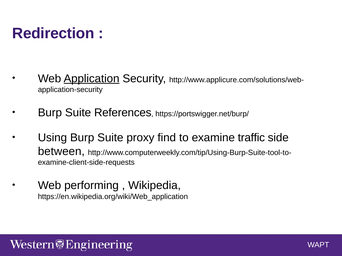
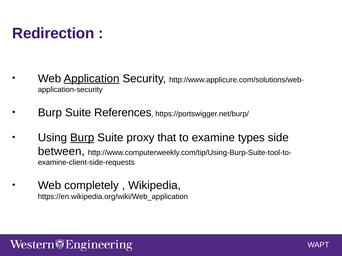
Burp at (82, 138) underline: none -> present
find: find -> that
traffic: traffic -> types
performing: performing -> completely
